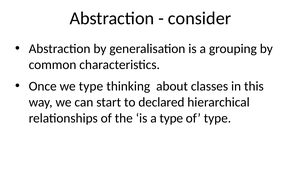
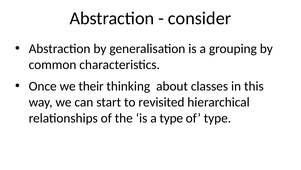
we type: type -> their
declared: declared -> revisited
